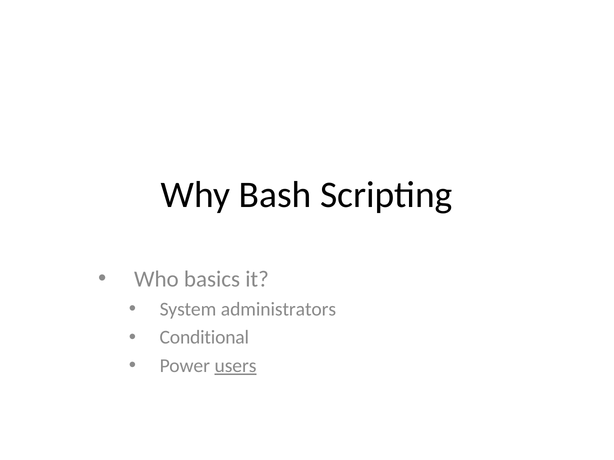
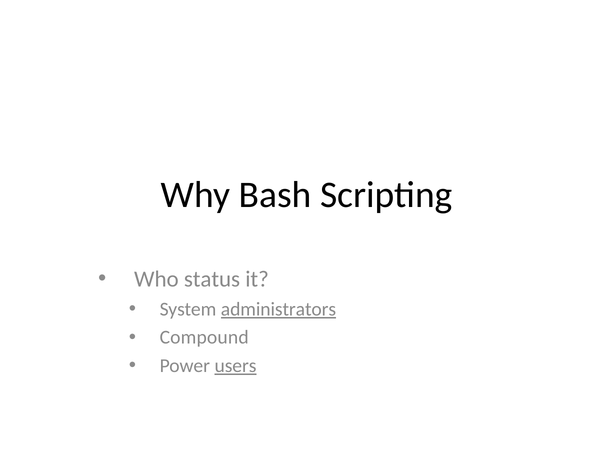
basics: basics -> status
administrators underline: none -> present
Conditional: Conditional -> Compound
